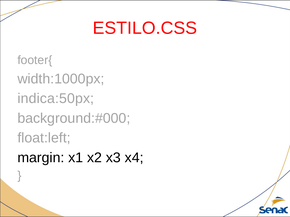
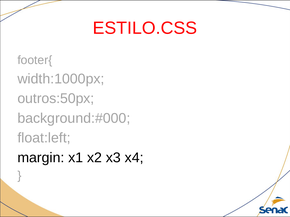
indica:50px: indica:50px -> outros:50px
